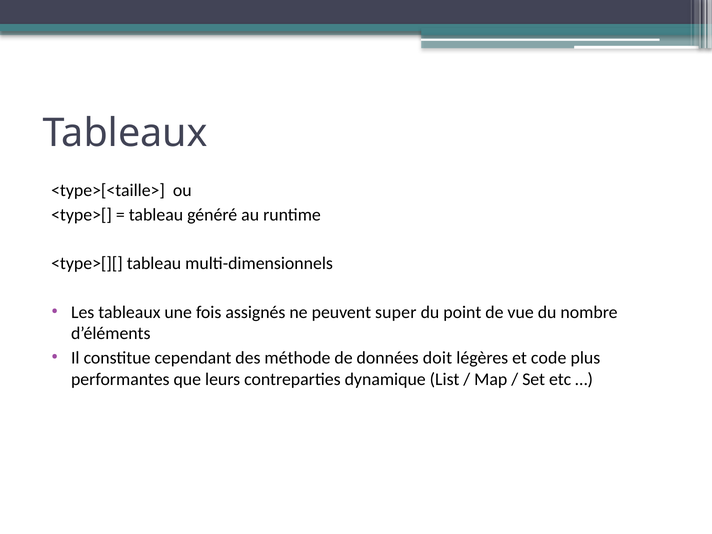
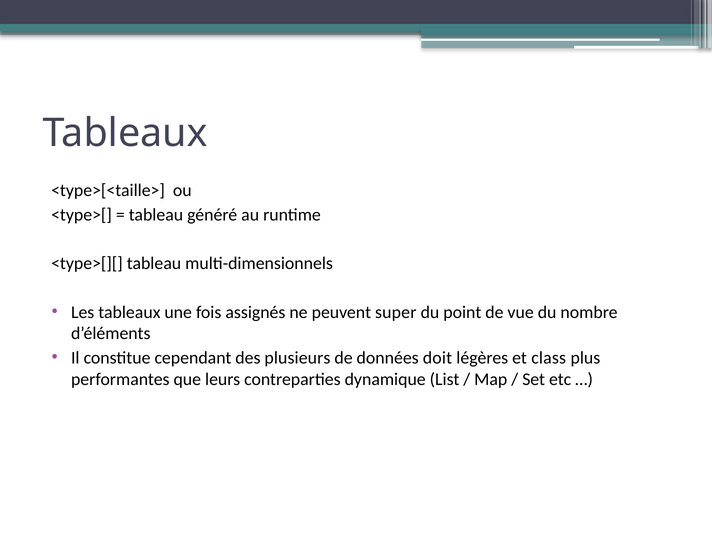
méthode: méthode -> plusieurs
code: code -> class
